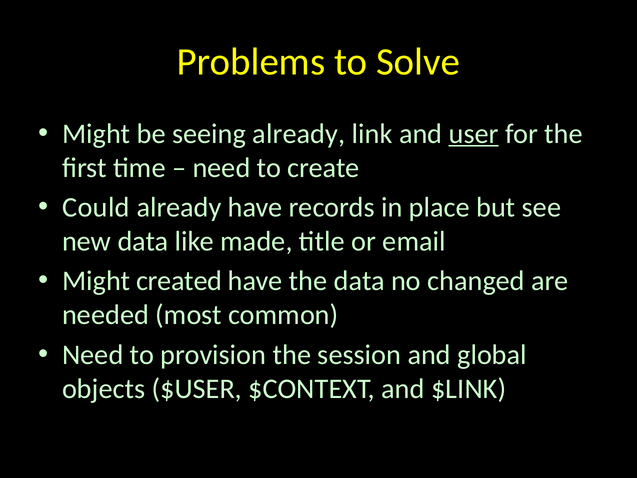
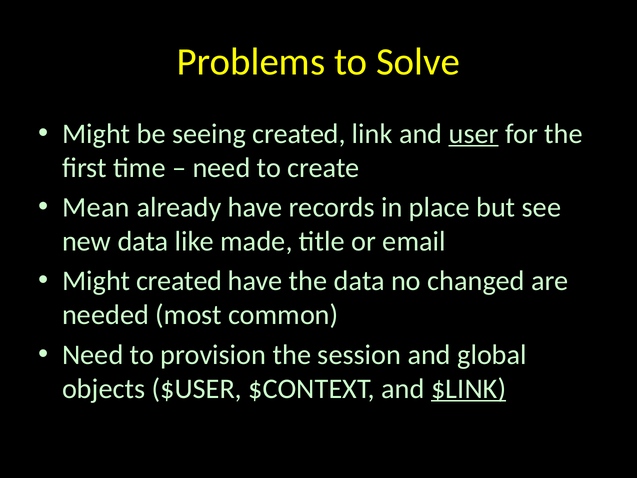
seeing already: already -> created
Could: Could -> Mean
$LINK underline: none -> present
